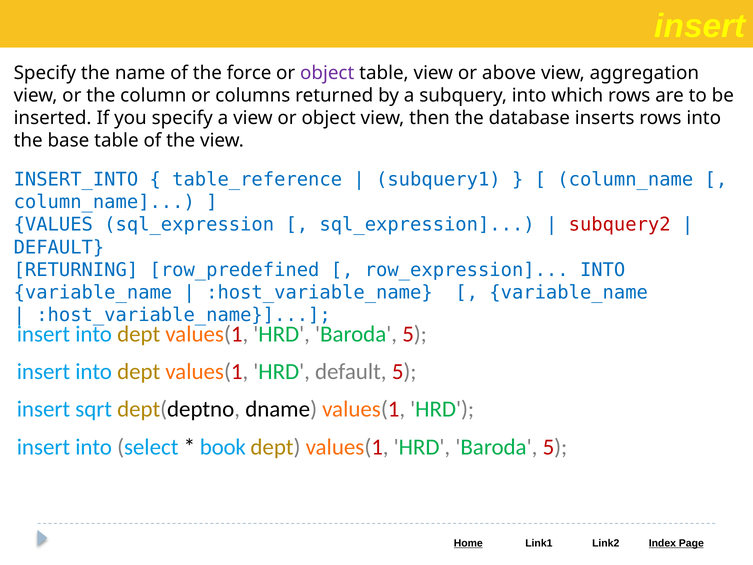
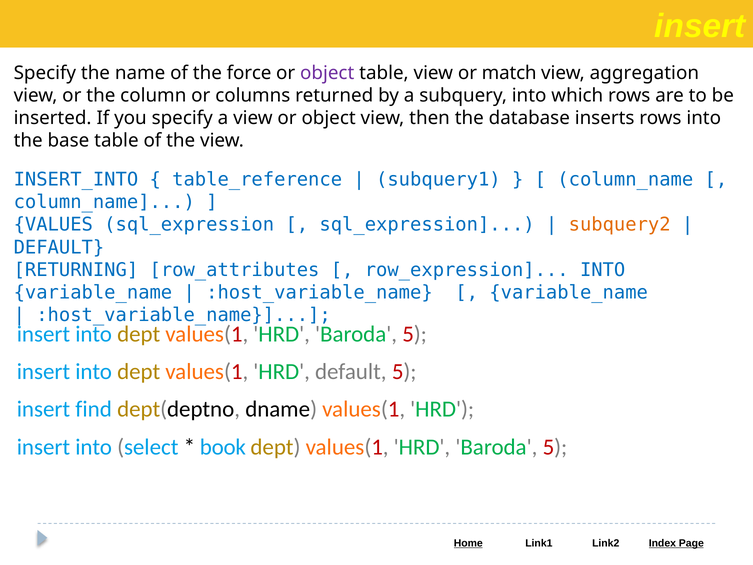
above: above -> match
subquery2 colour: red -> orange
row_predefined: row_predefined -> row_attributes
sqrt: sqrt -> find
